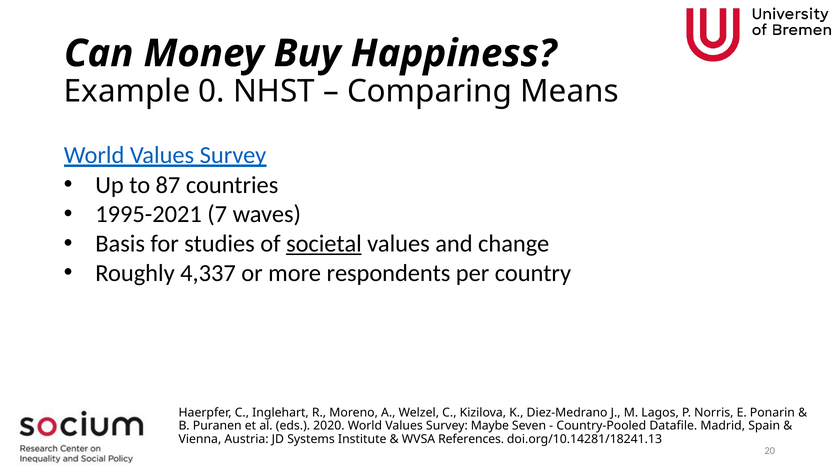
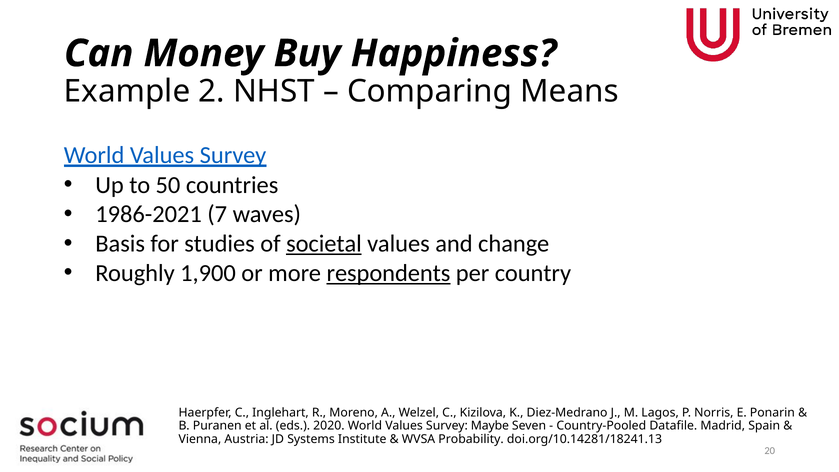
0: 0 -> 2
87: 87 -> 50
1995-2021: 1995-2021 -> 1986-2021
4,337: 4,337 -> 1,900
respondents underline: none -> present
References: References -> Probability
